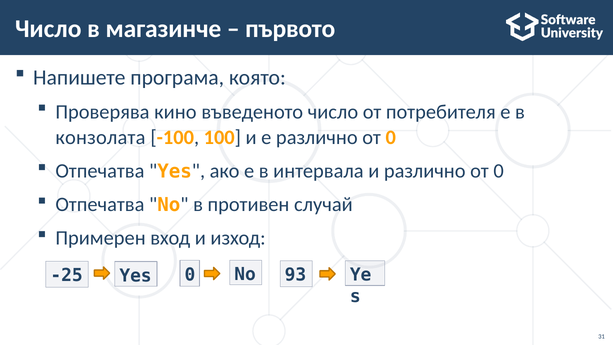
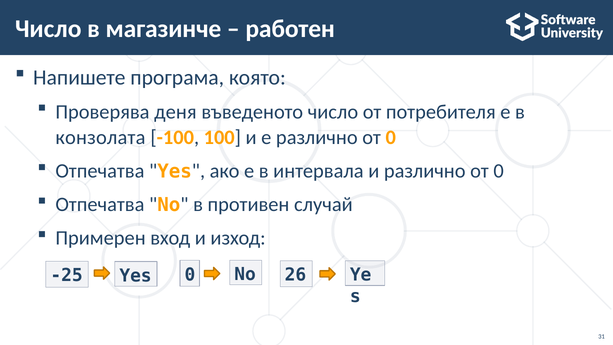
първото: първото -> работен
кино: кино -> деня
93: 93 -> 26
